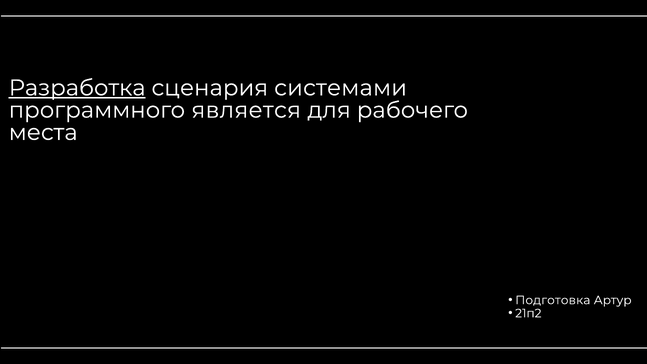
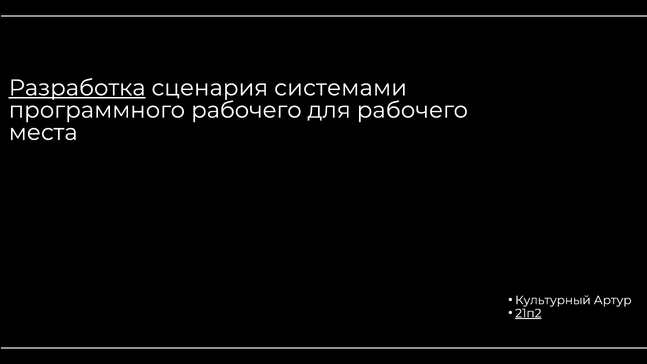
программного является: является -> рабочего
Подготовка: Подготовка -> Культурный
21п2 underline: none -> present
